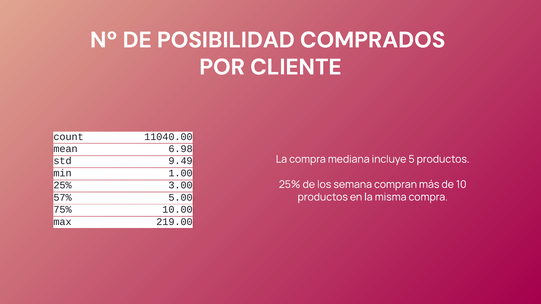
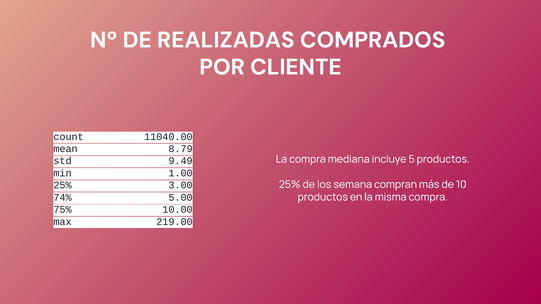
POSIBILIDAD: POSIBILIDAD -> REALIZADAS
6.98: 6.98 -> 8.79
57%: 57% -> 74%
